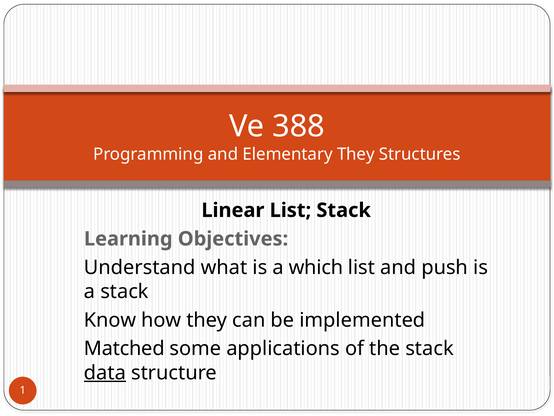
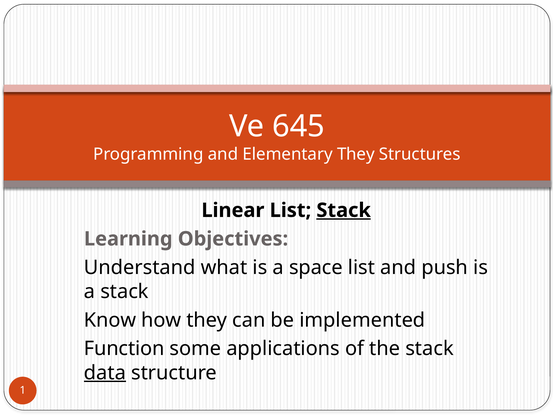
388: 388 -> 645
Stack at (344, 210) underline: none -> present
which: which -> space
Matched: Matched -> Function
